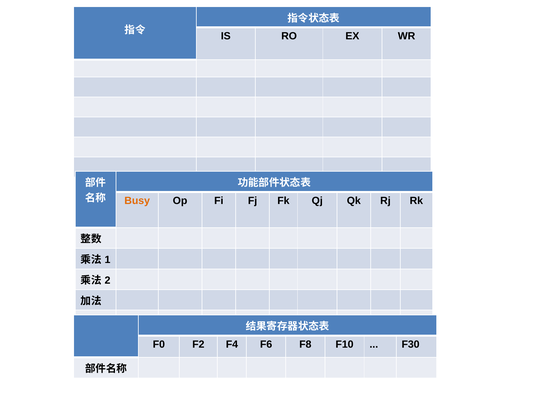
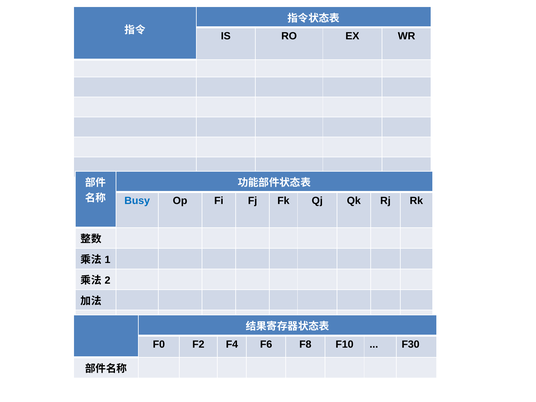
Busy colour: orange -> blue
